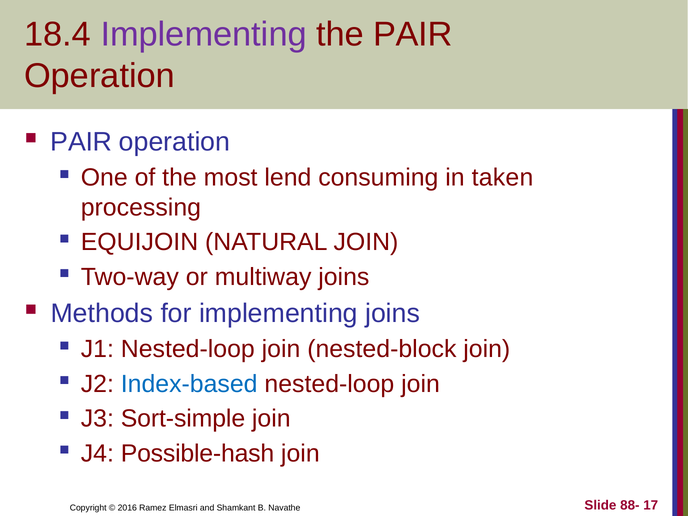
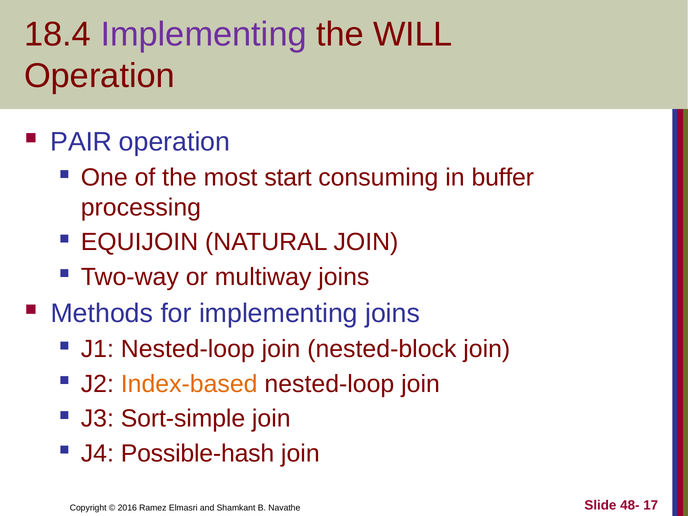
the PAIR: PAIR -> WILL
lend: lend -> start
taken: taken -> buffer
Index-based colour: blue -> orange
88-: 88- -> 48-
